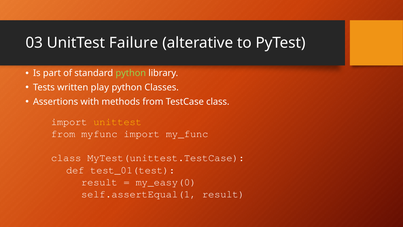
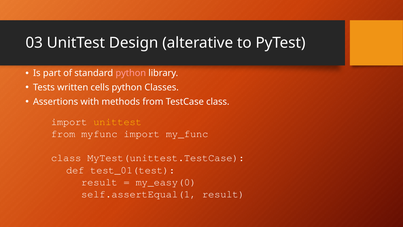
Failure: Failure -> Design
python at (131, 73) colour: light green -> pink
play: play -> cells
